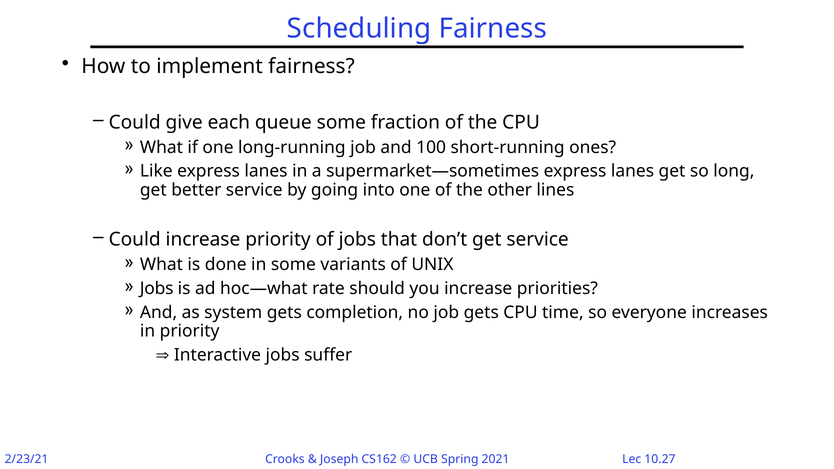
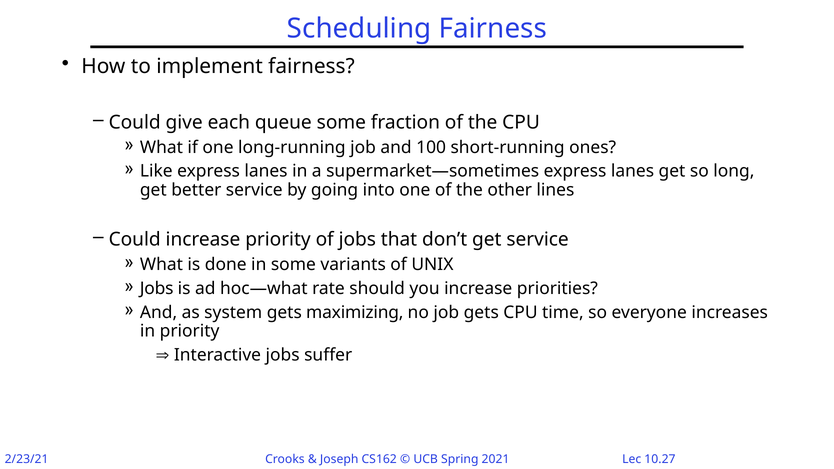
completion: completion -> maximizing
